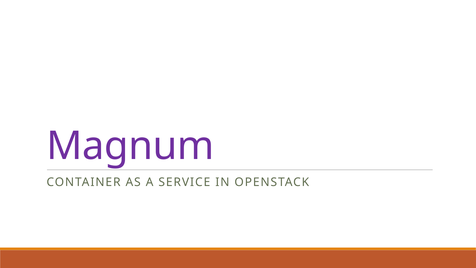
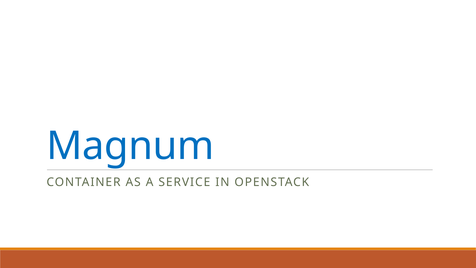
Magnum colour: purple -> blue
